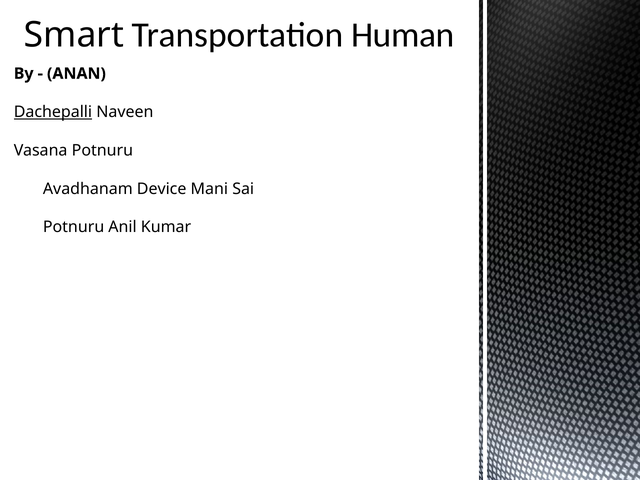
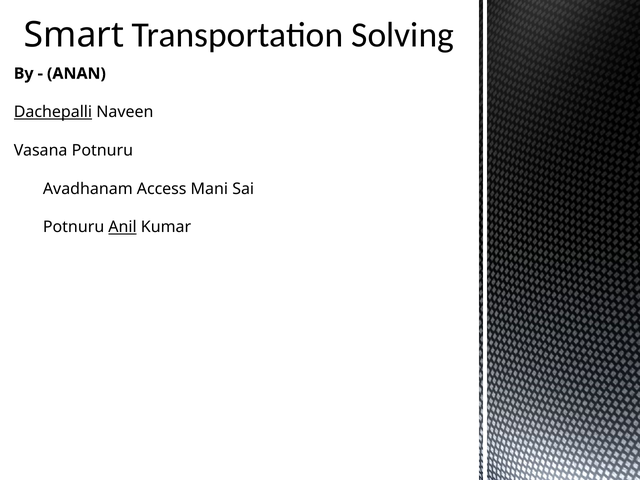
Human: Human -> Solving
Device: Device -> Access
Anil underline: none -> present
